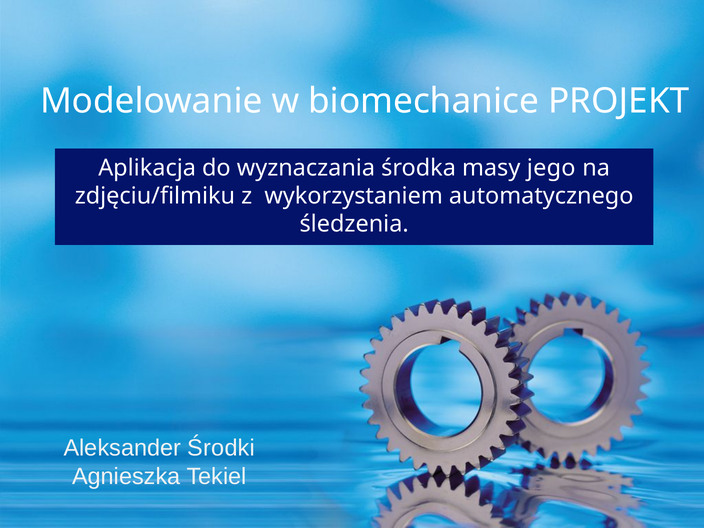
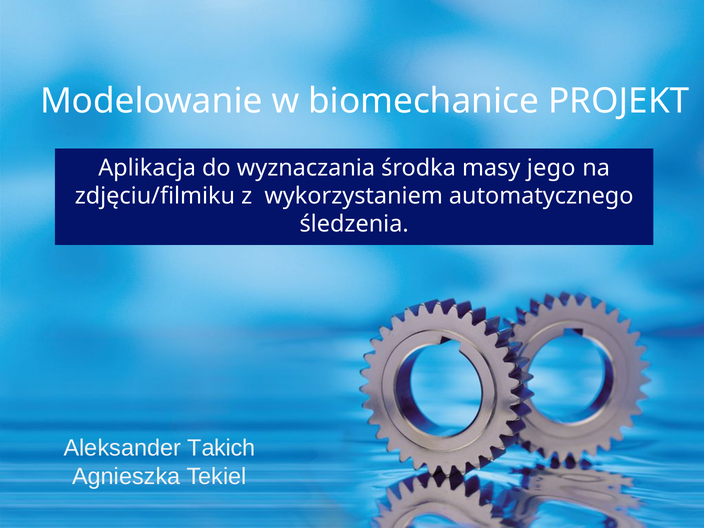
Środki: Środki -> Takich
